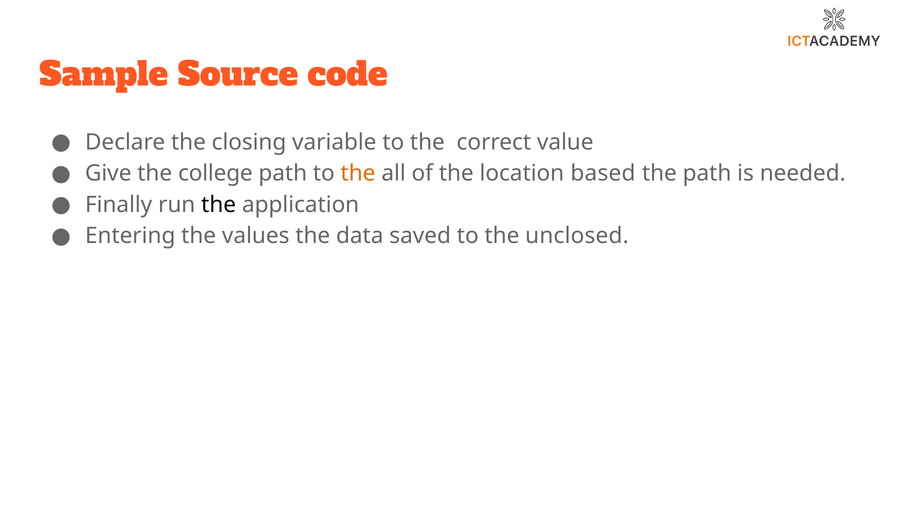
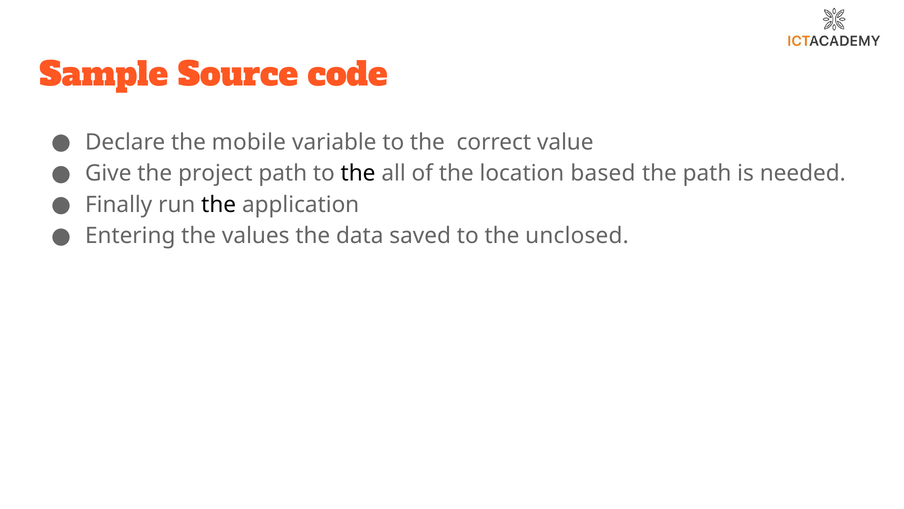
closing: closing -> mobile
college: college -> project
the at (358, 173) colour: orange -> black
